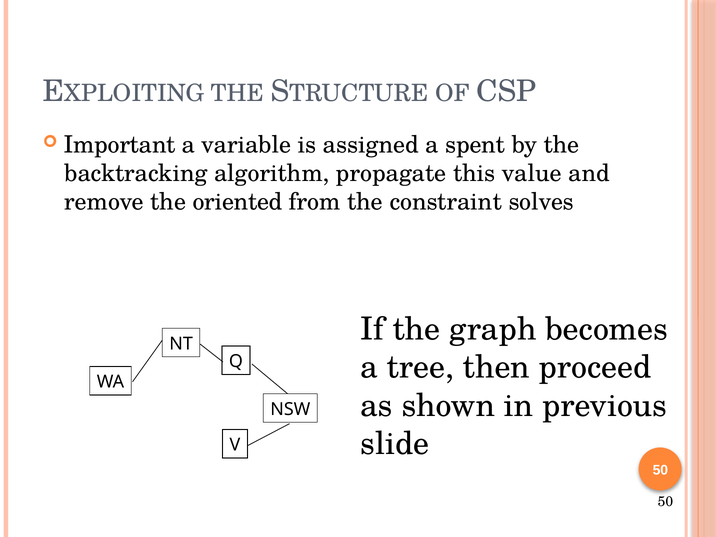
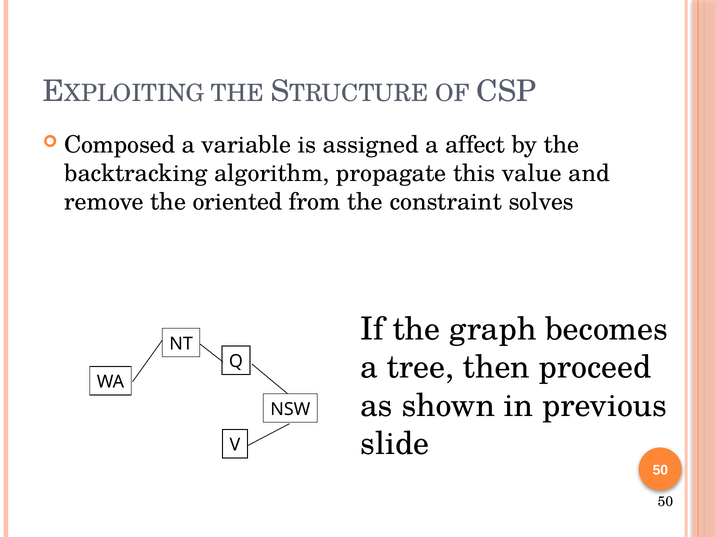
Important: Important -> Composed
spent: spent -> affect
